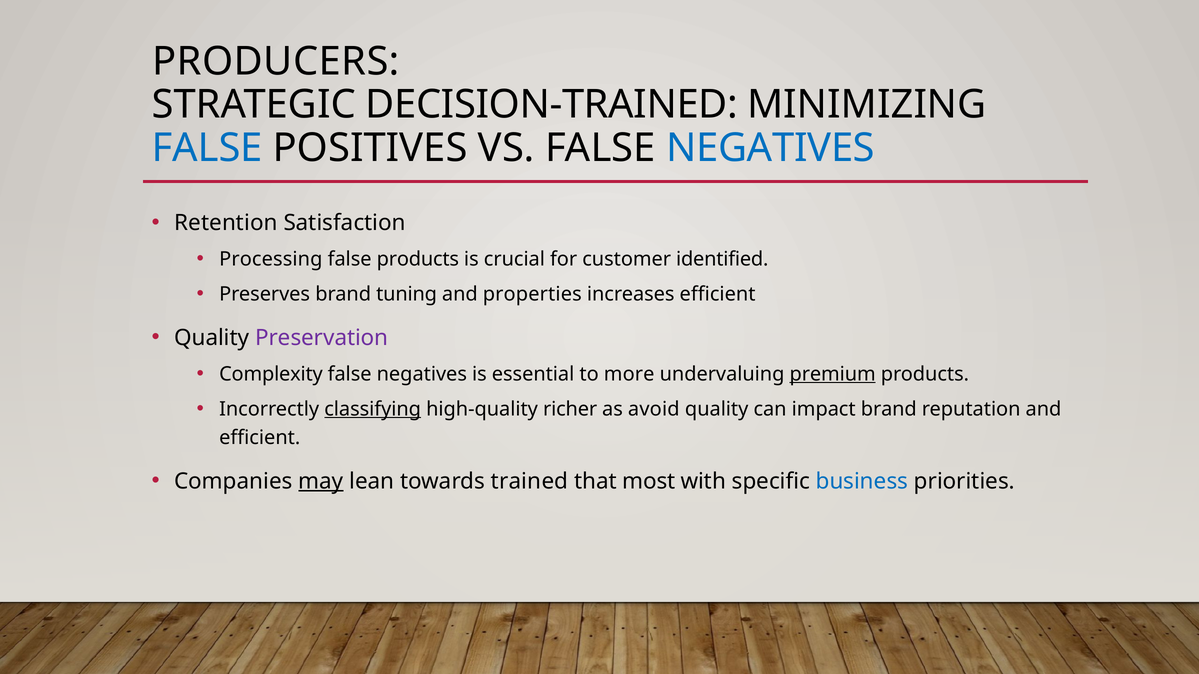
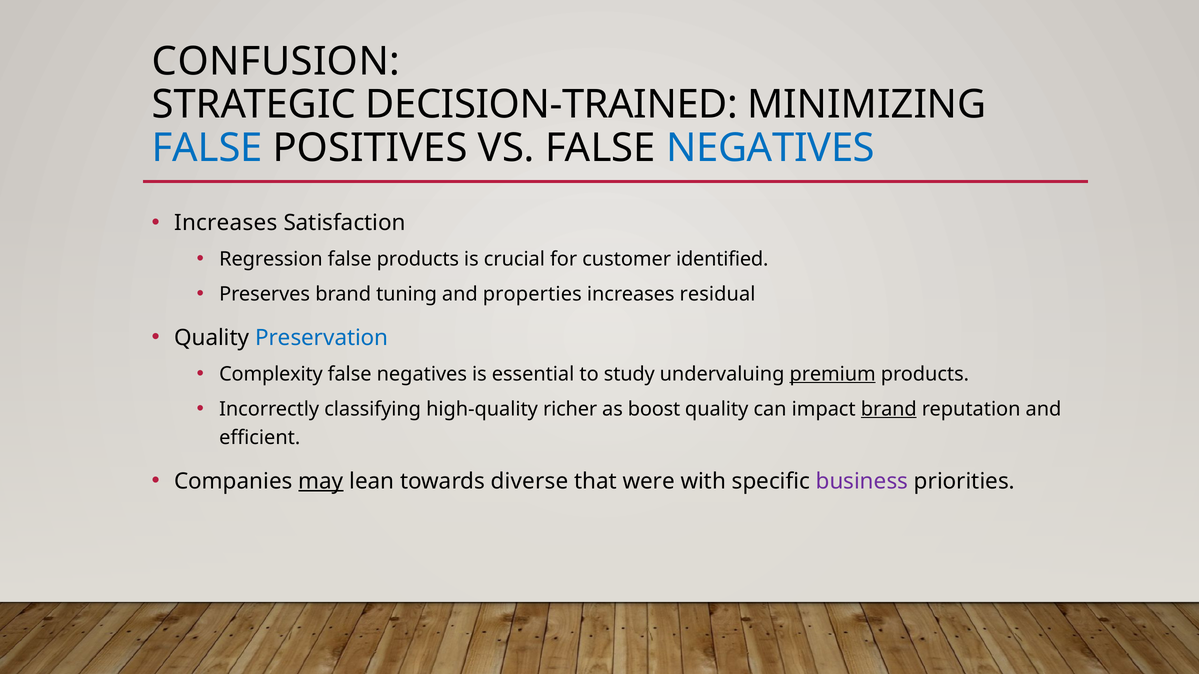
PRODUCERS: PRODUCERS -> CONFUSION
Retention at (226, 223): Retention -> Increases
Processing: Processing -> Regression
increases efficient: efficient -> residual
Preservation colour: purple -> blue
more: more -> study
classifying underline: present -> none
avoid: avoid -> boost
brand at (889, 409) underline: none -> present
trained: trained -> diverse
most: most -> were
business colour: blue -> purple
